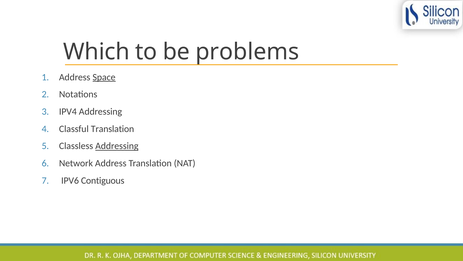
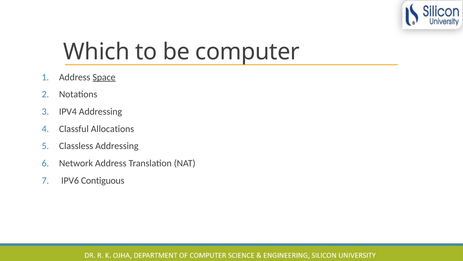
problems: problems -> computer
Classful Translation: Translation -> Allocations
Addressing at (117, 146) underline: present -> none
